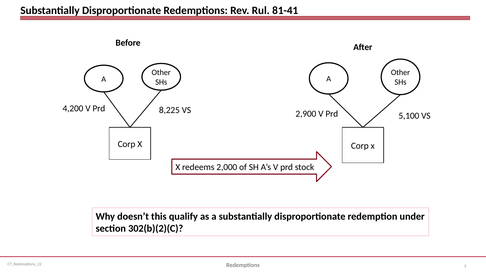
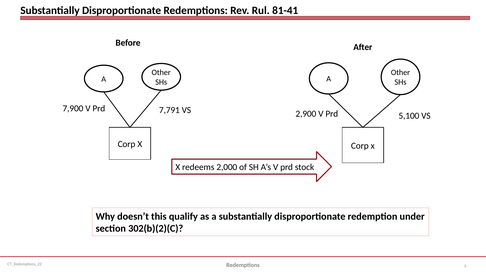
4,200: 4,200 -> 7,900
8,225: 8,225 -> 7,791
